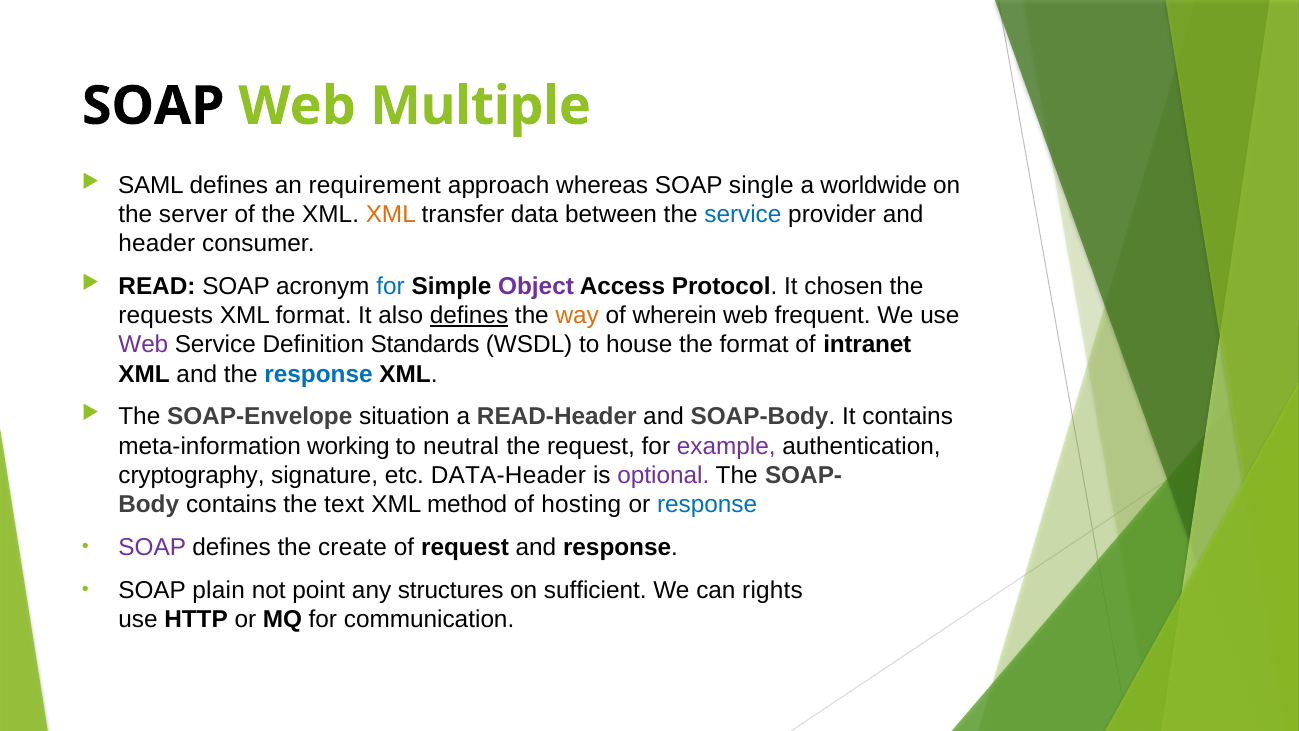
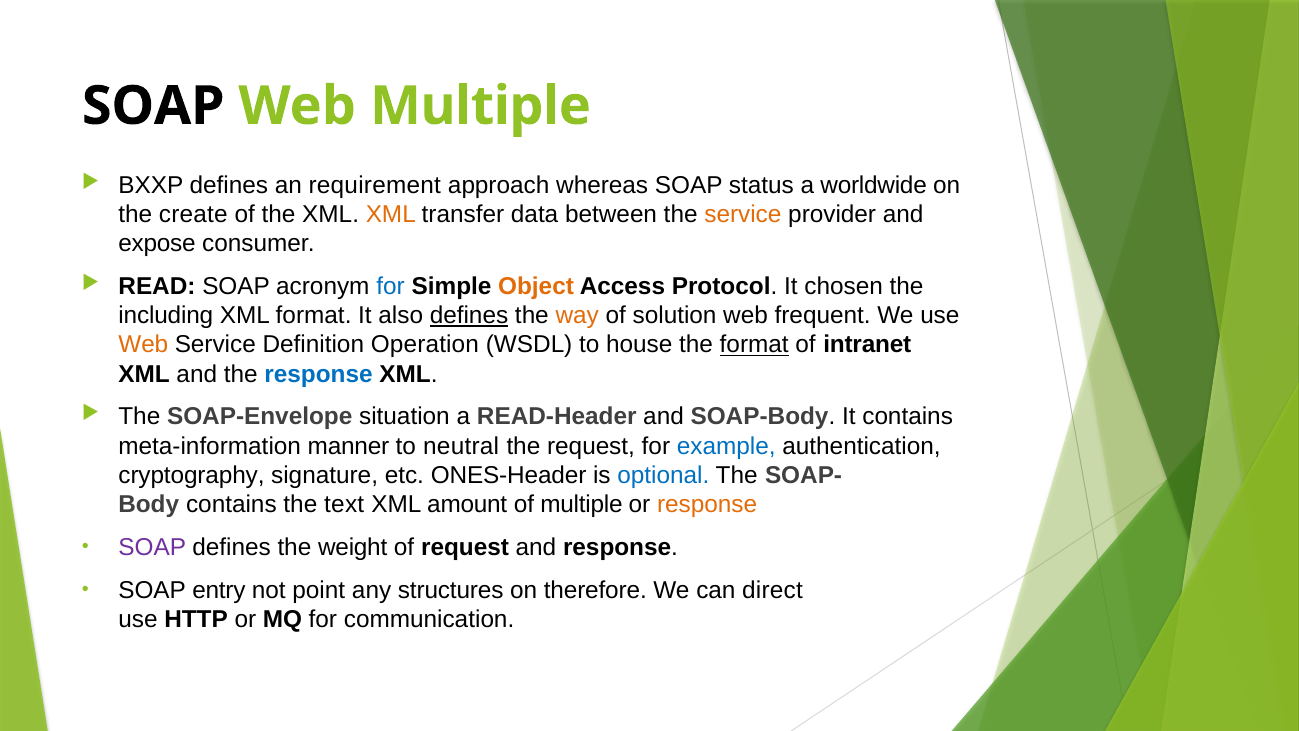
SAML: SAML -> BXXP
single: single -> status
server: server -> create
service at (743, 214) colour: blue -> orange
header: header -> expose
Object colour: purple -> orange
requests: requests -> including
wherein: wherein -> solution
Web at (143, 345) colour: purple -> orange
Standards: Standards -> Operation
format at (754, 345) underline: none -> present
working: working -> manner
example colour: purple -> blue
DATA-Header: DATA-Header -> ONES-Header
optional colour: purple -> blue
method: method -> amount
of hosting: hosting -> multiple
response at (707, 504) colour: blue -> orange
create: create -> weight
plain: plain -> entry
sufficient: sufficient -> therefore
rights: rights -> direct
